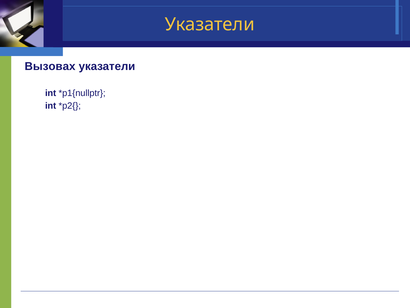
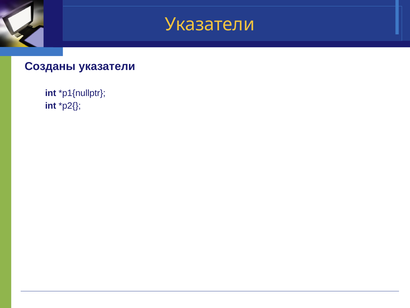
Вызовах: Вызовах -> Созданы
